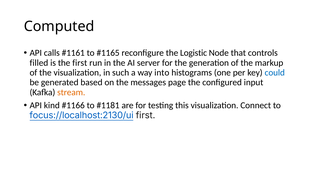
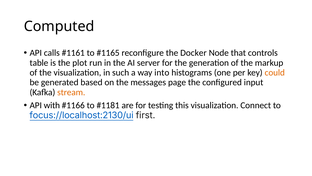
Logistic: Logistic -> Docker
filled: filled -> table
the first: first -> plot
could colour: blue -> orange
kind: kind -> with
